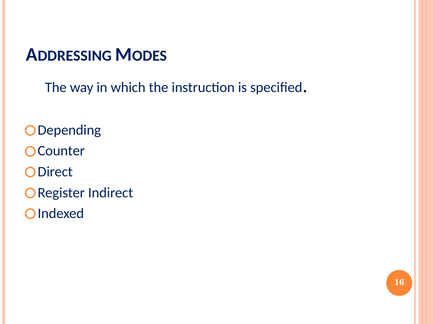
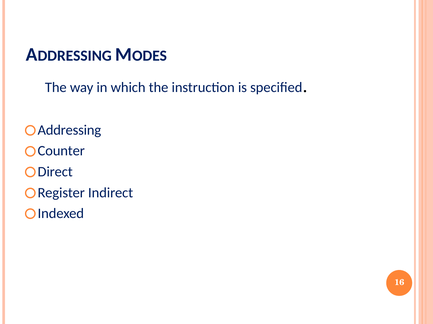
Depending: Depending -> Addressing
